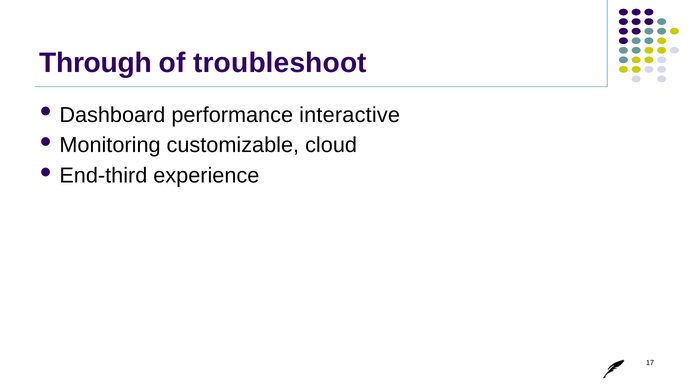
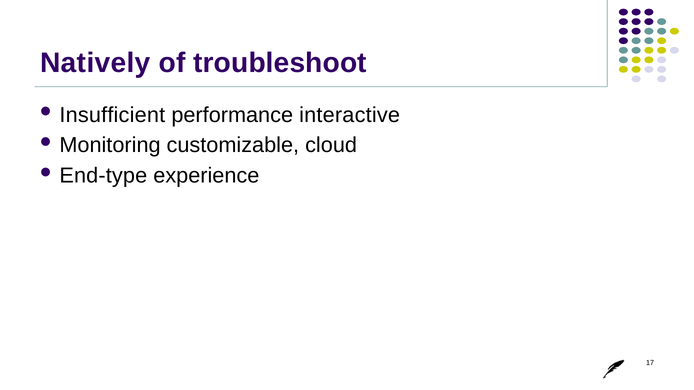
Through: Through -> Natively
Dashboard: Dashboard -> Insufficient
End-third: End-third -> End-type
